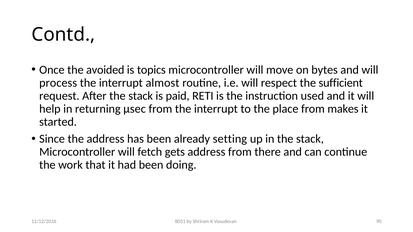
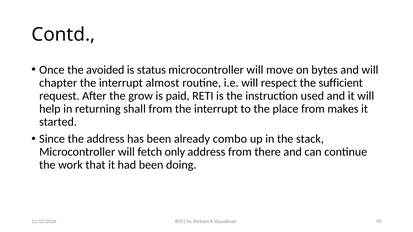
topics: topics -> status
process: process -> chapter
After the stack: stack -> grow
µsec: µsec -> shall
setting: setting -> combo
gets: gets -> only
